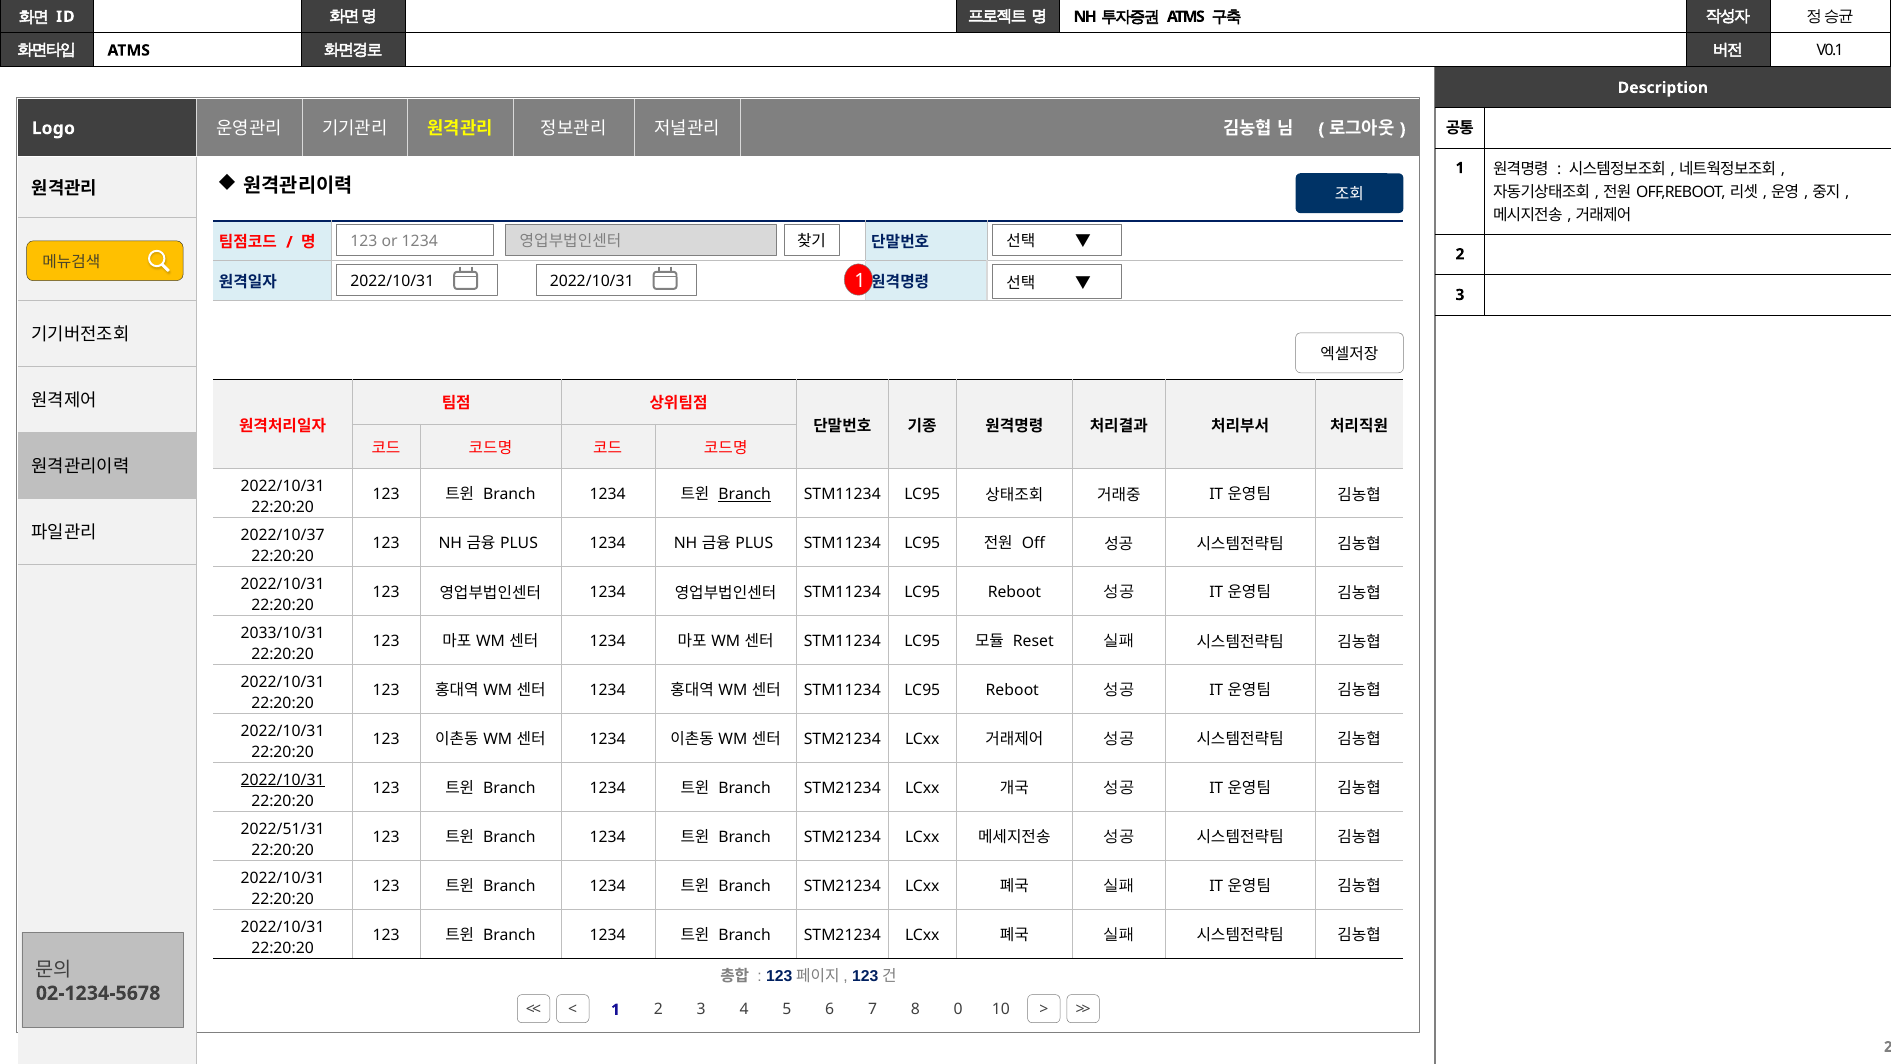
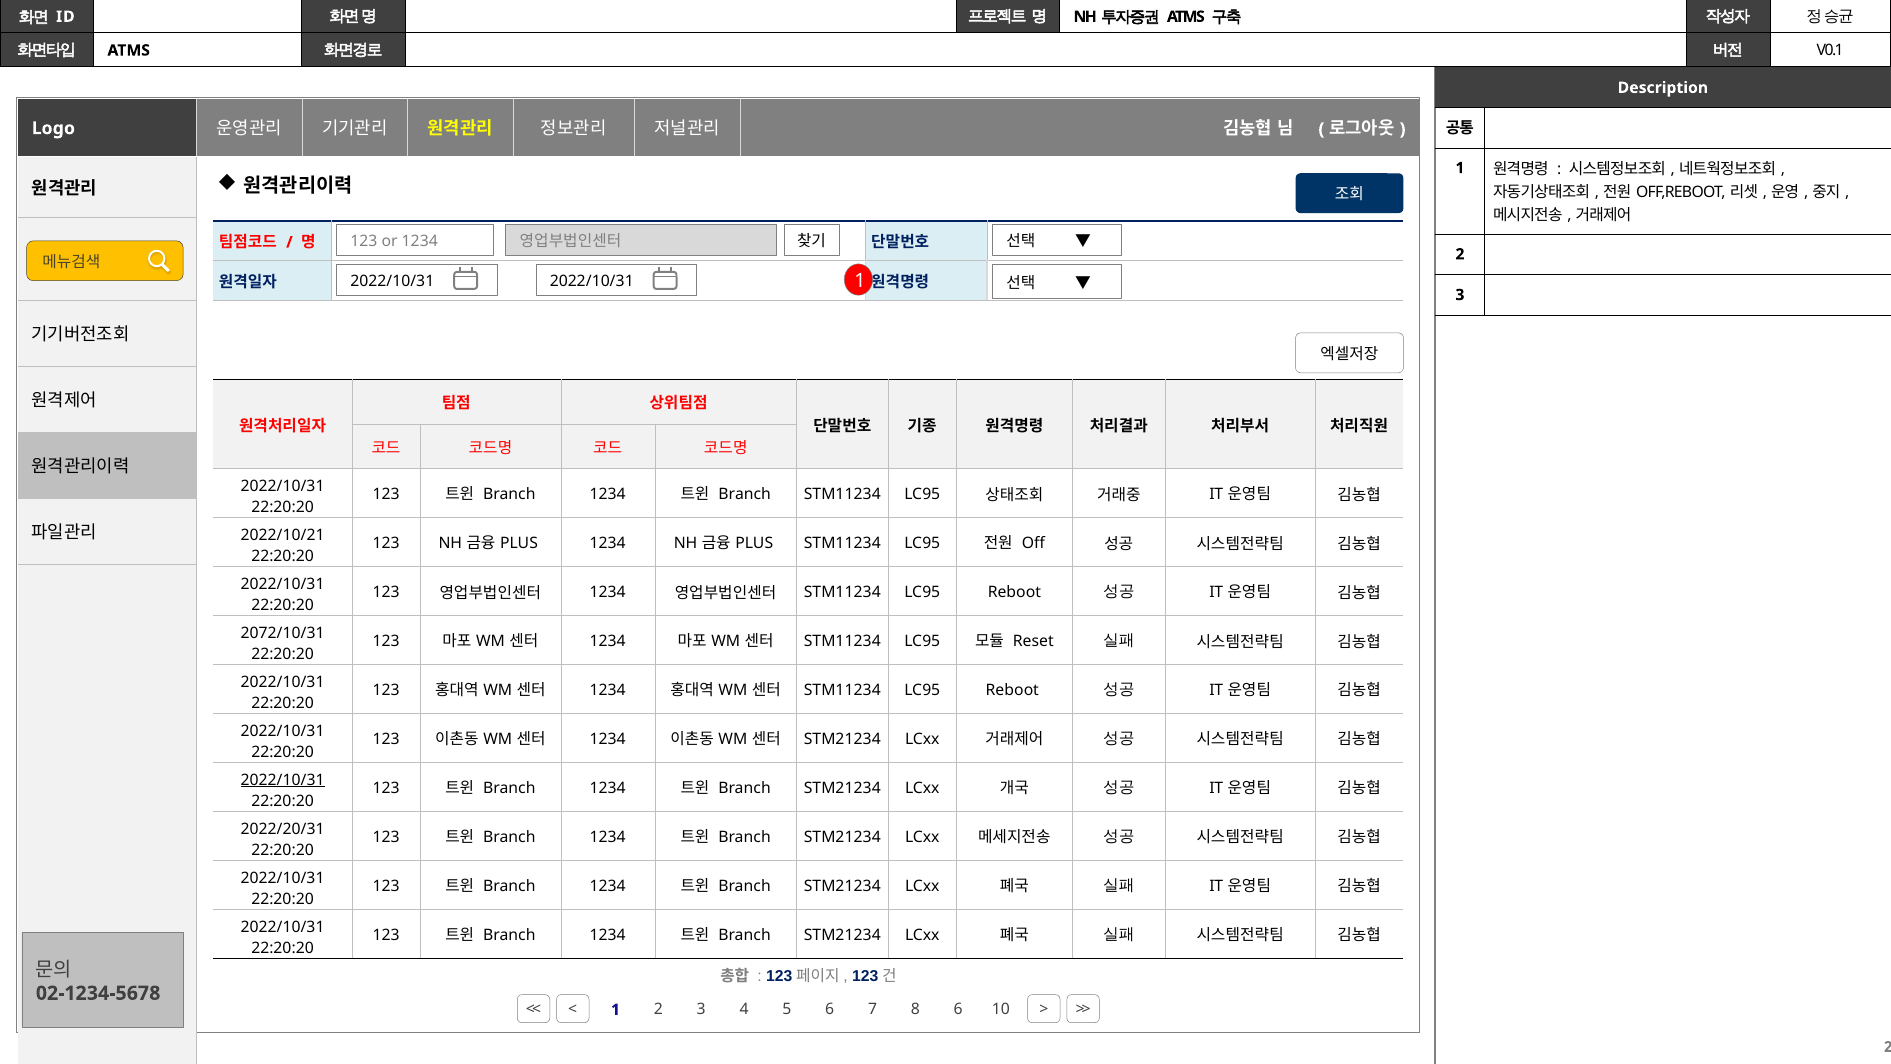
Branch at (745, 495) underline: present -> none
2022/10/37: 2022/10/37 -> 2022/10/21
2033/10/31: 2033/10/31 -> 2072/10/31
2022/51/31: 2022/51/31 -> 2022/20/31
8 0: 0 -> 6
